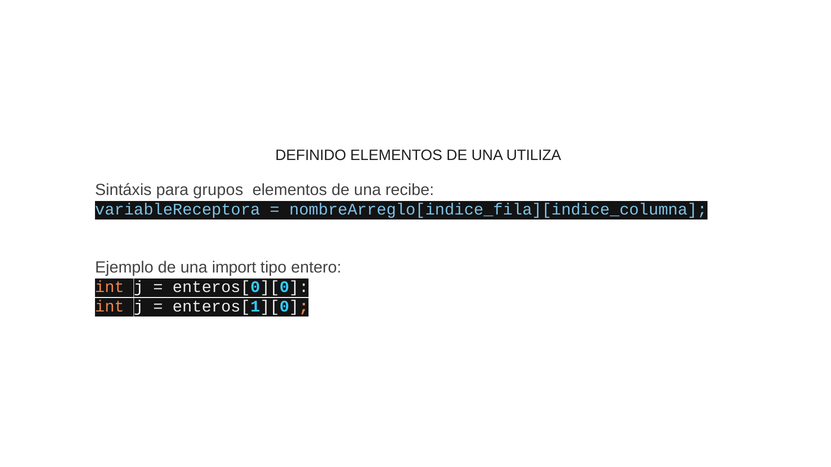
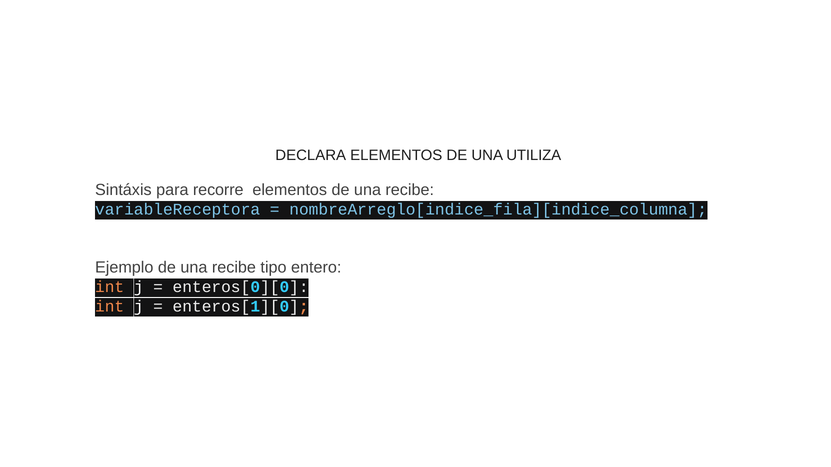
DEFINIDO: DEFINIDO -> DECLARA
grupos: grupos -> recorre
Ejemplo de una import: import -> recibe
